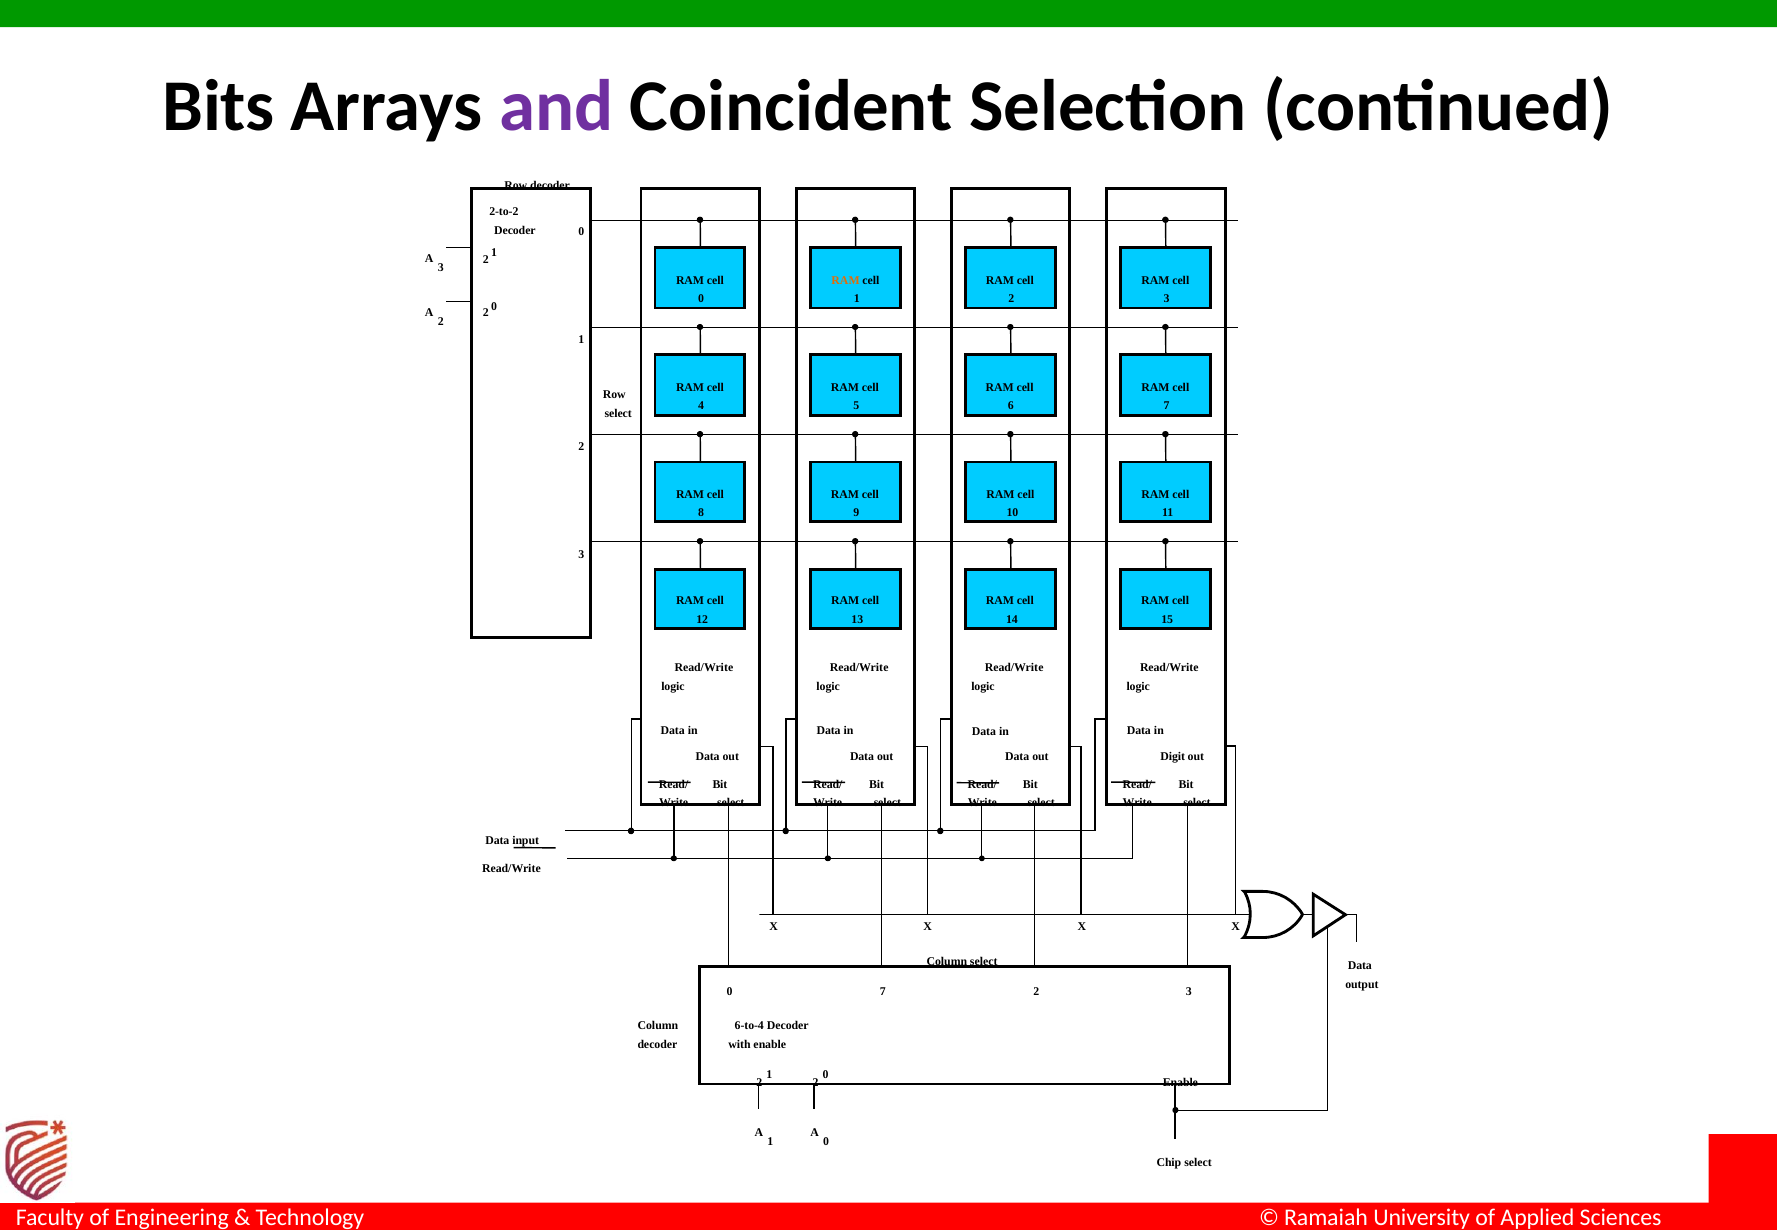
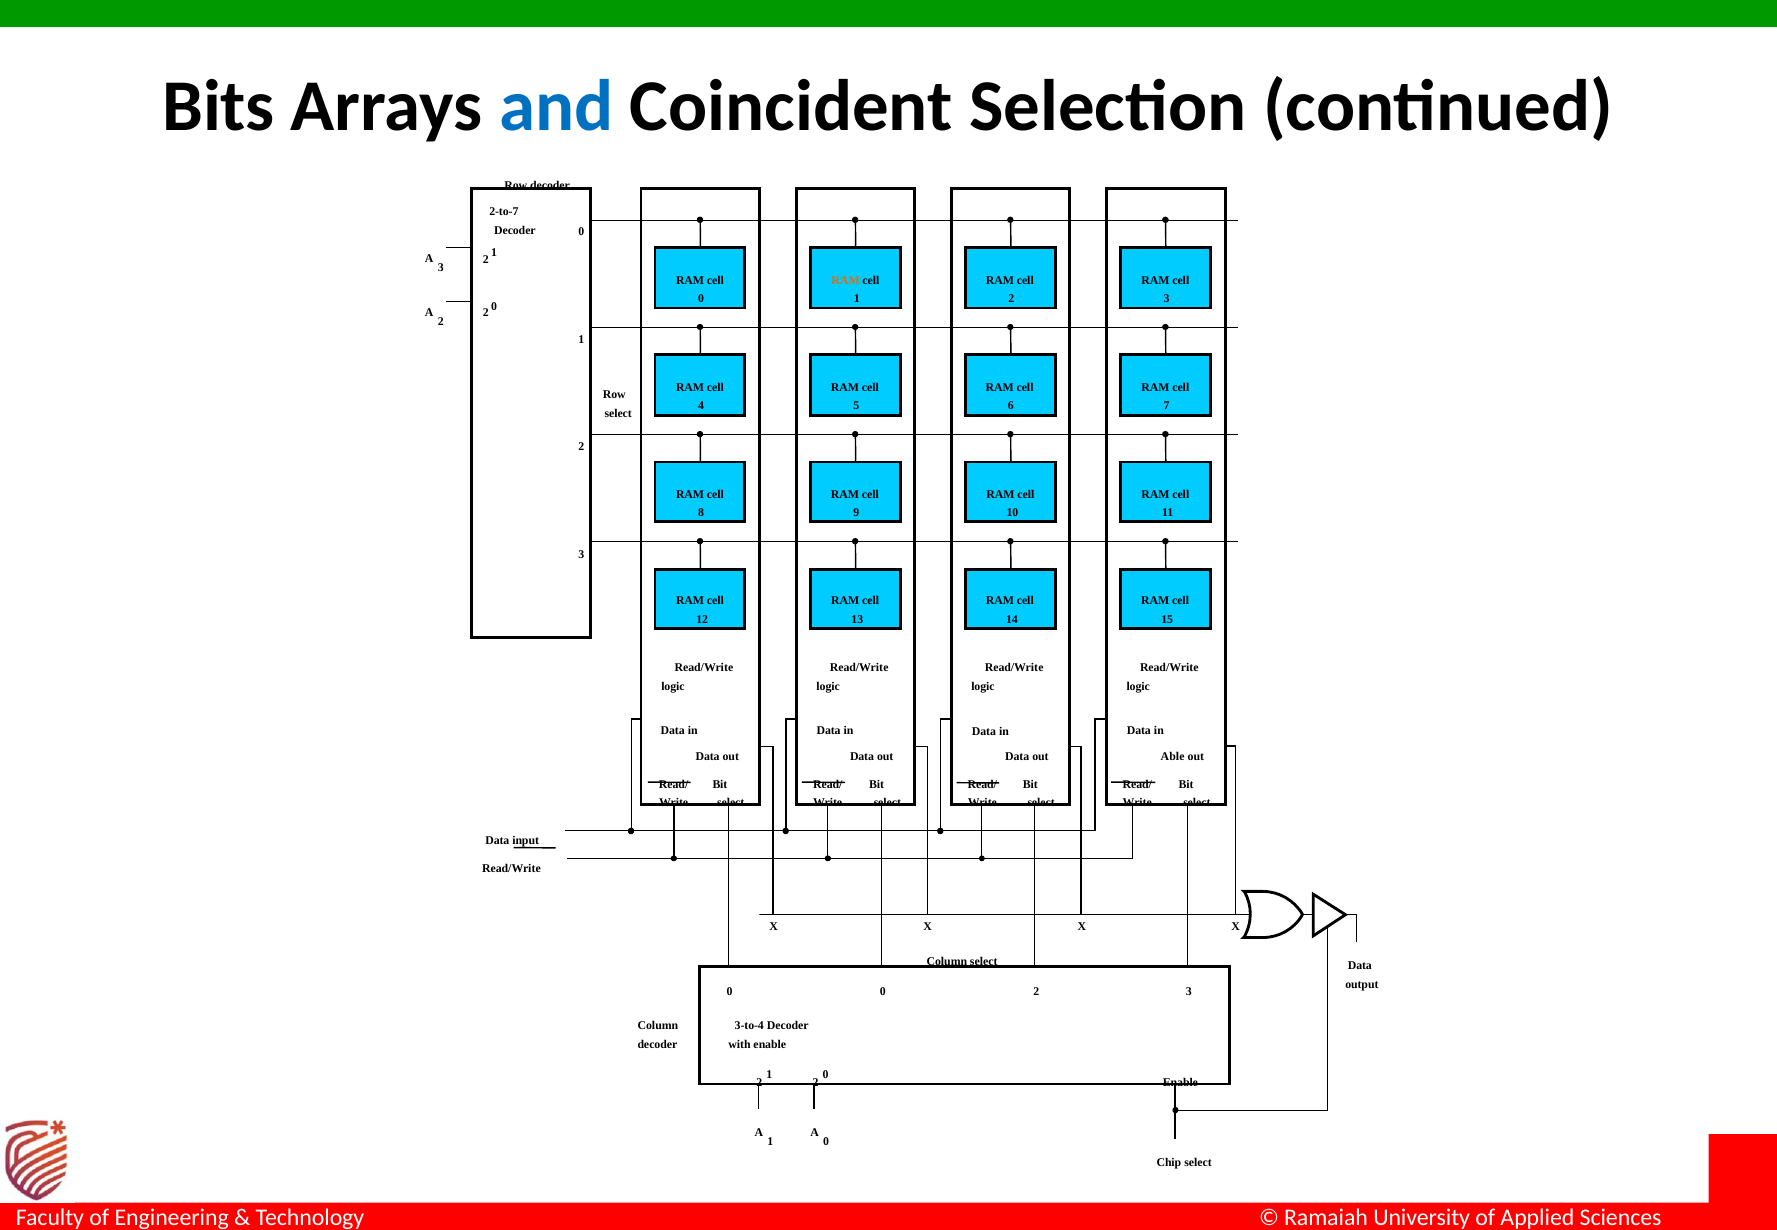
and colour: purple -> blue
2-to-2: 2-to-2 -> 2-to-7
Digit: Digit -> Able
7 at (883, 991): 7 -> 0
6-to-4: 6-to-4 -> 3-to-4
